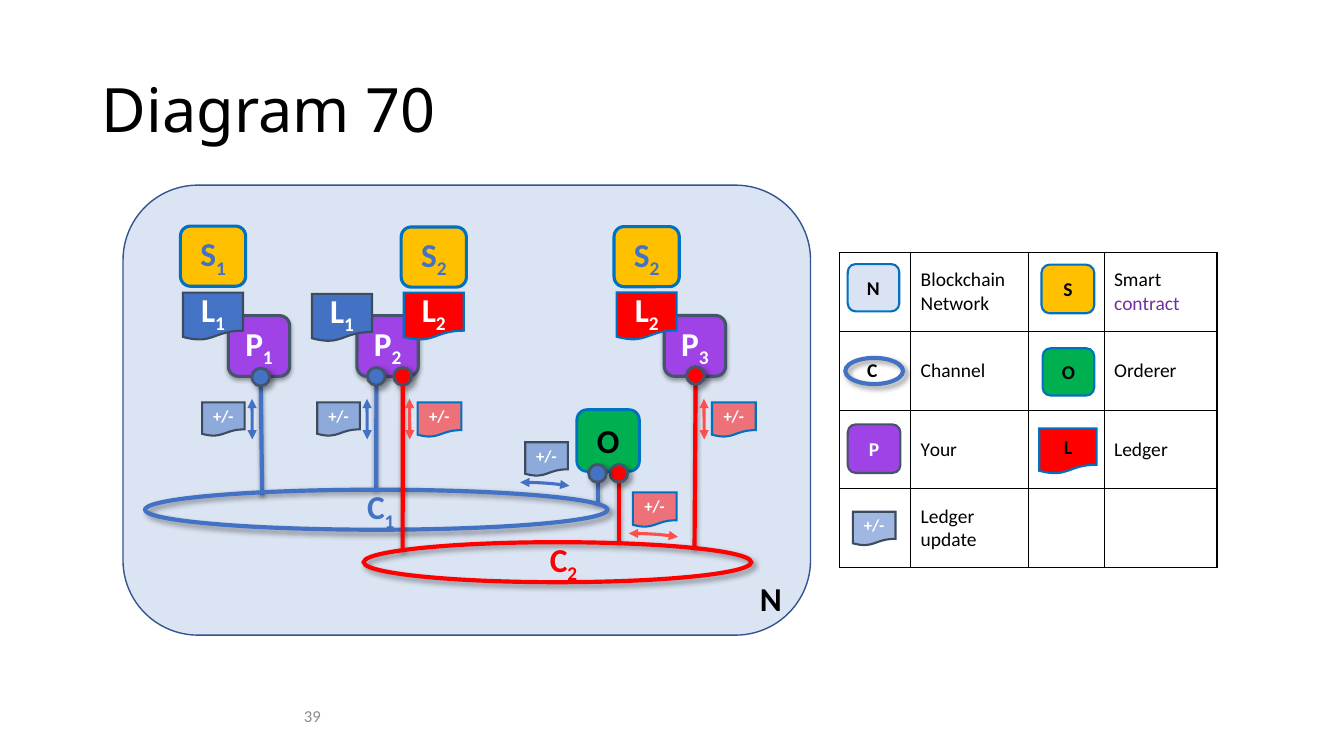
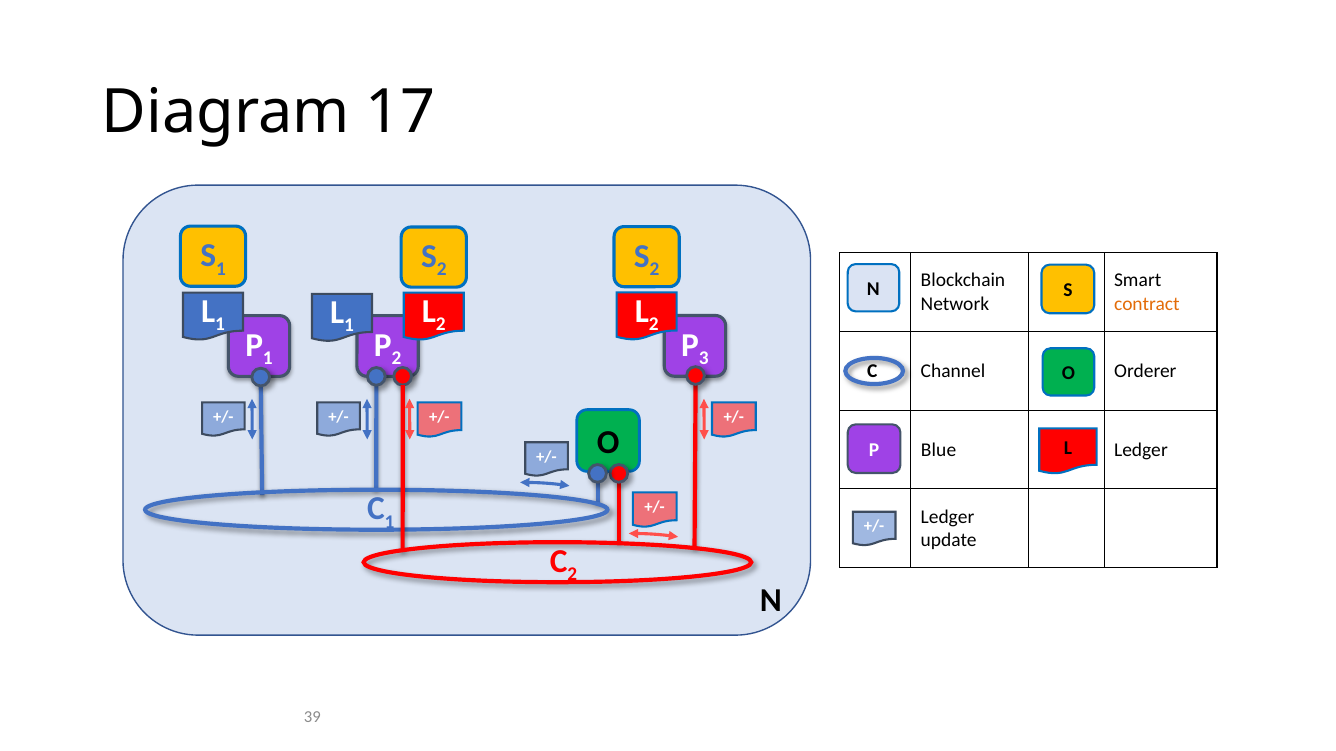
70: 70 -> 17
contract colour: purple -> orange
Your: Your -> Blue
